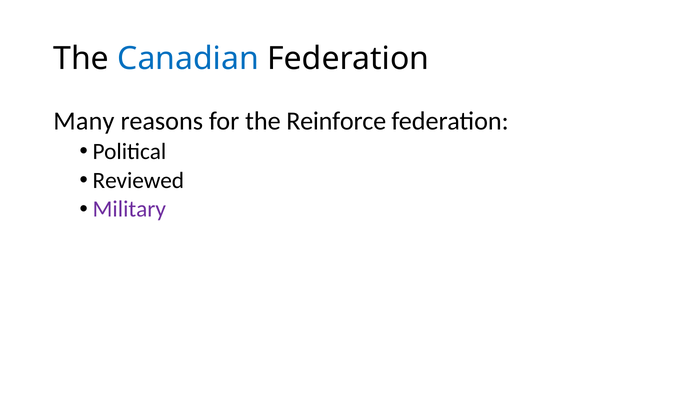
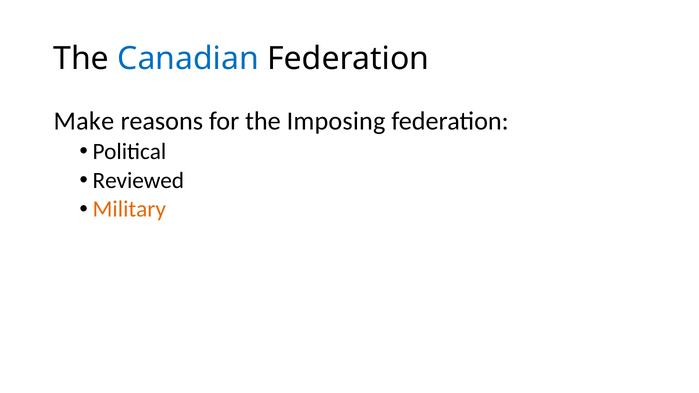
Many: Many -> Make
Reinforce: Reinforce -> Imposing
Military colour: purple -> orange
